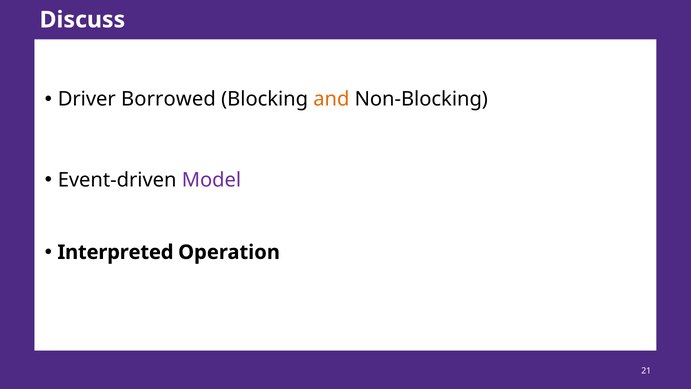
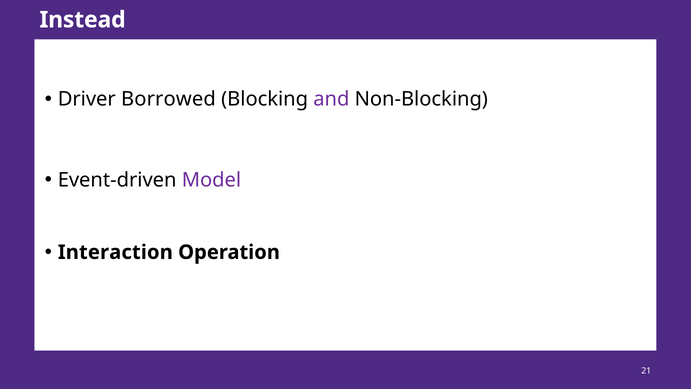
Discuss: Discuss -> Instead
and colour: orange -> purple
Interpreted: Interpreted -> Interaction
